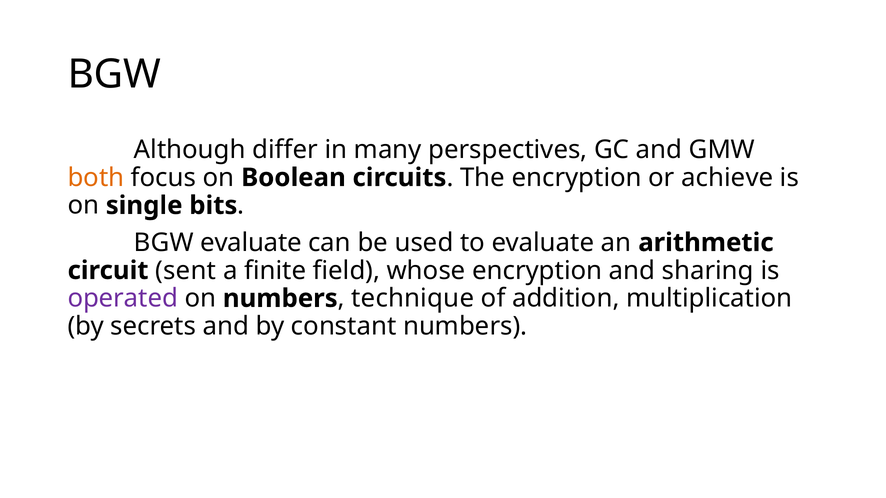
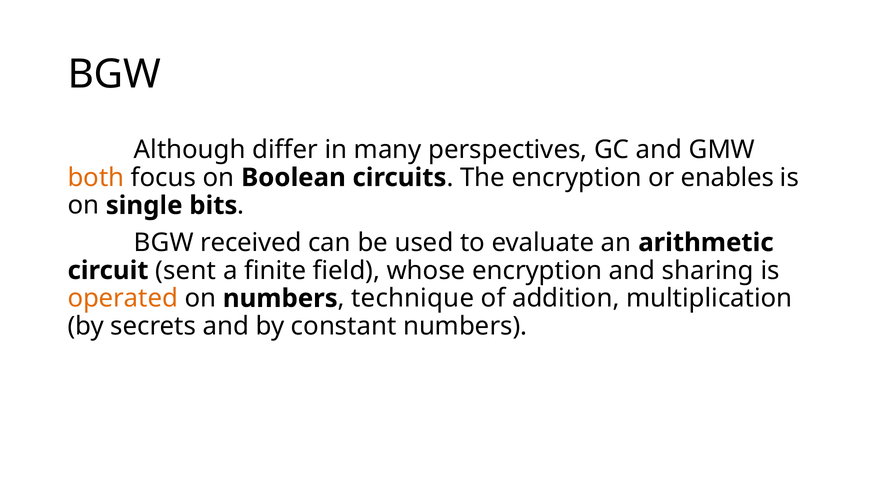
achieve: achieve -> enables
BGW evaluate: evaluate -> received
operated colour: purple -> orange
